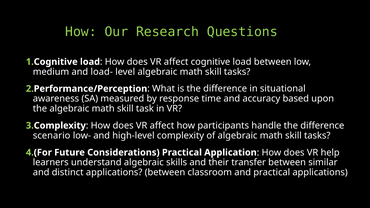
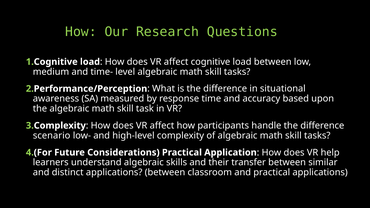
load-: load- -> time-
